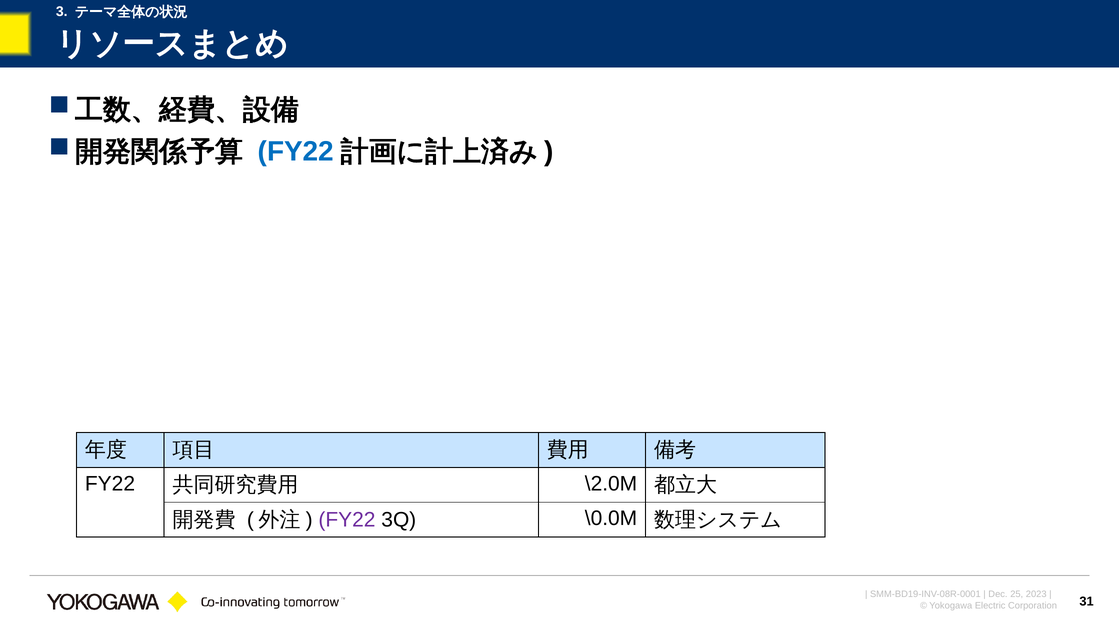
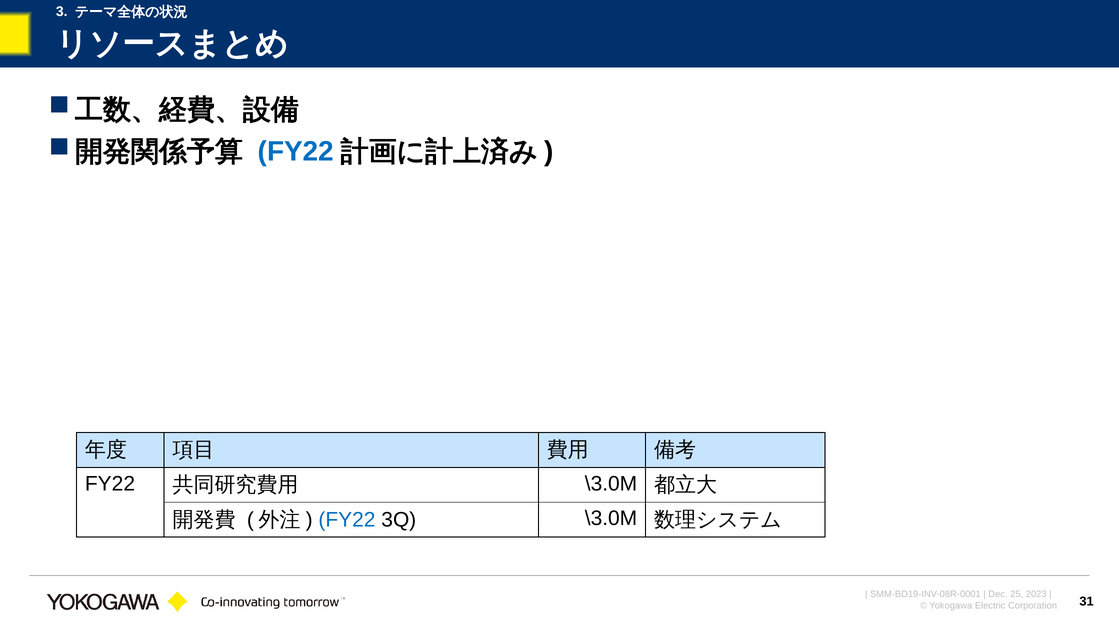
\2.0M at (611, 483): \2.0M -> \3.0M
FY22 at (347, 519) colour: purple -> blue
3Q \0.0M: \0.0M -> \3.0M
